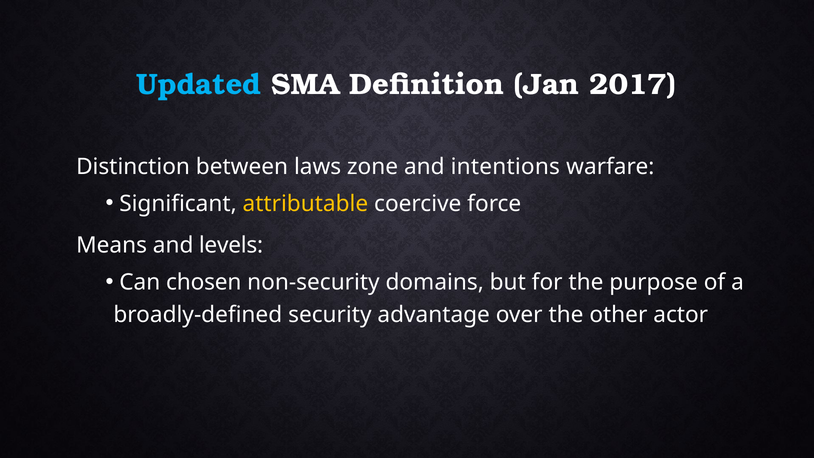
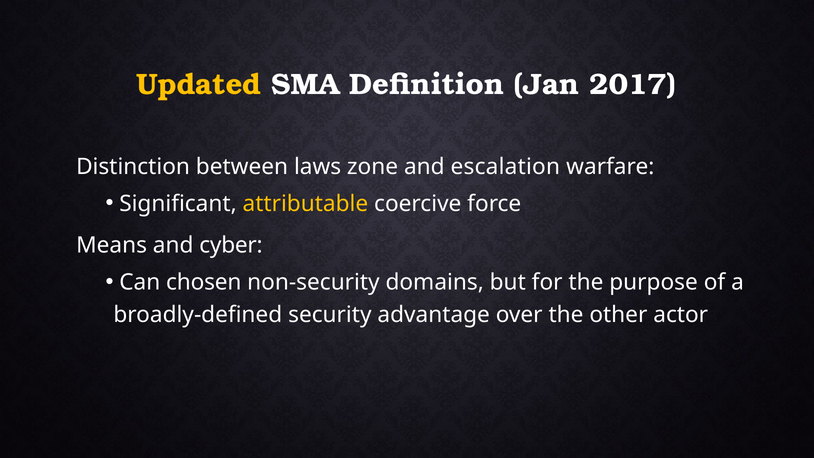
Updated colour: light blue -> yellow
intentions: intentions -> escalation
levels: levels -> cyber
